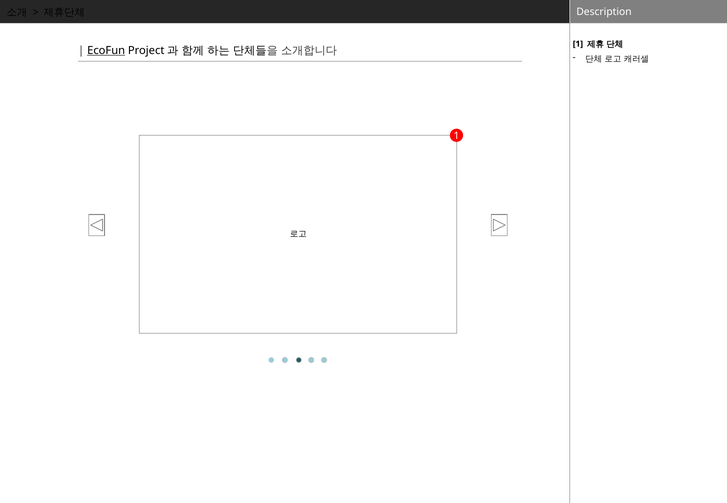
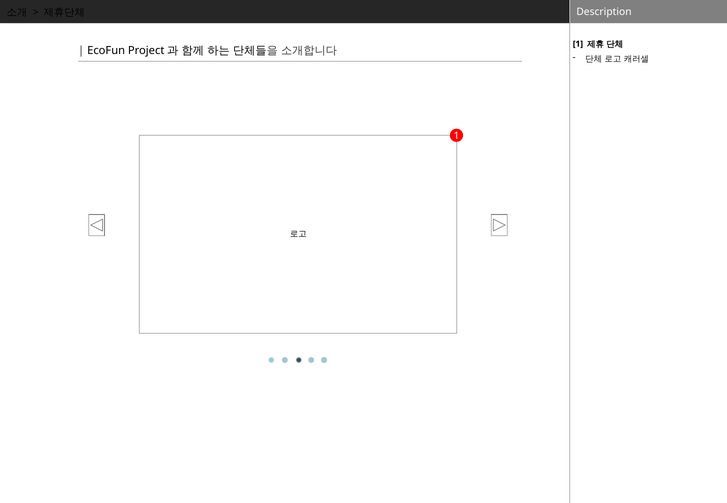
EcoFun underline: present -> none
